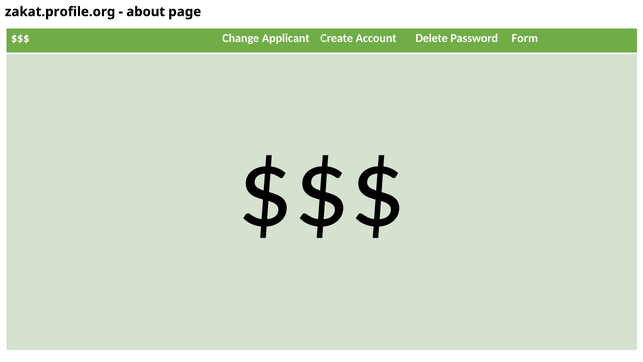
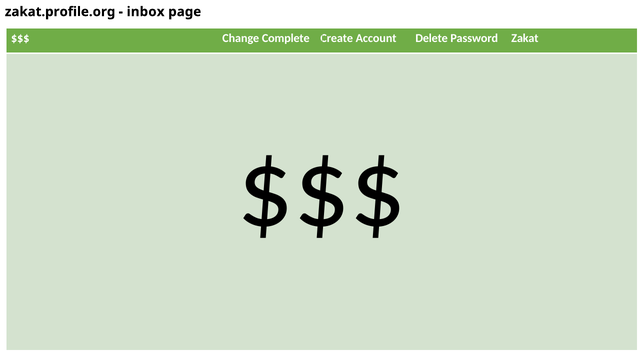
about: about -> inbox
Applicant: Applicant -> Complete
Form: Form -> Zakat
